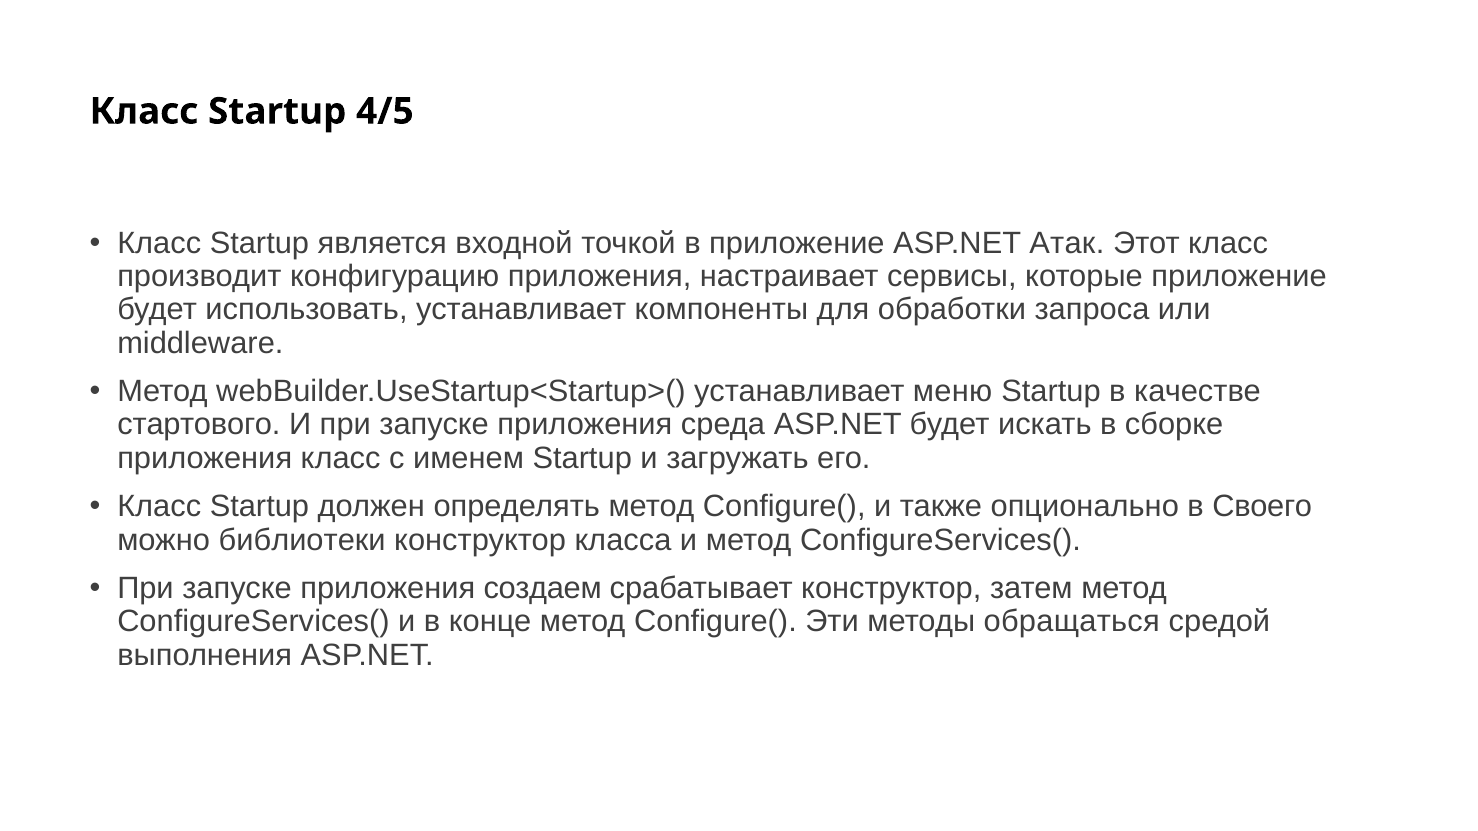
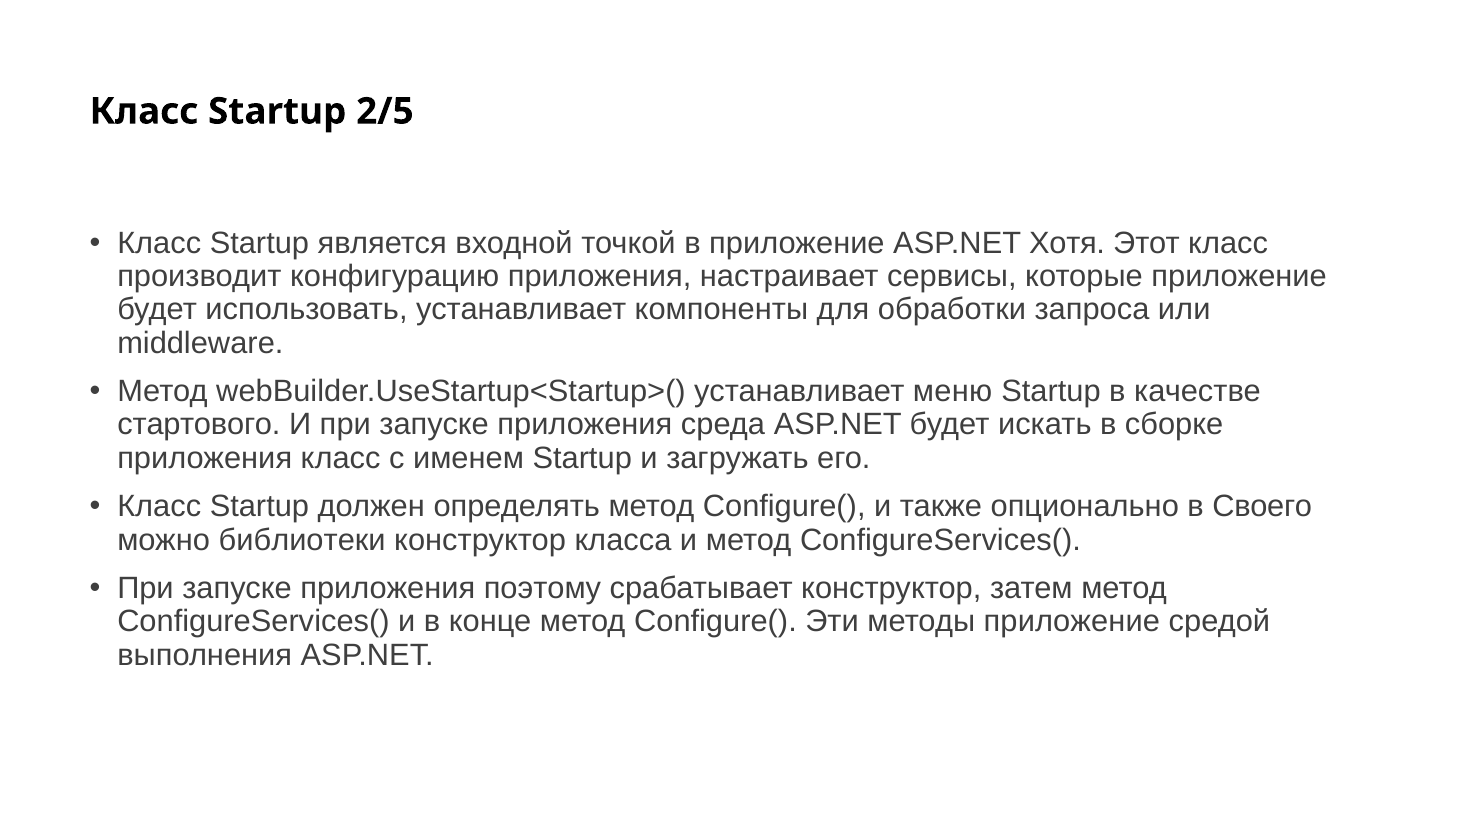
4/5: 4/5 -> 2/5
Атак: Атак -> Хотя
создаем: создаем -> поэтому
методы обращаться: обращаться -> приложение
